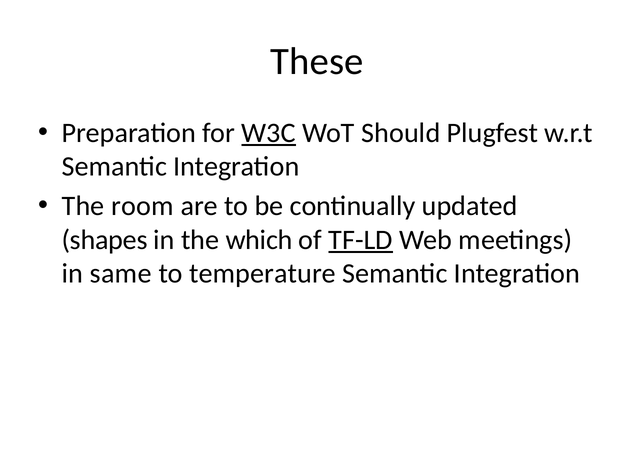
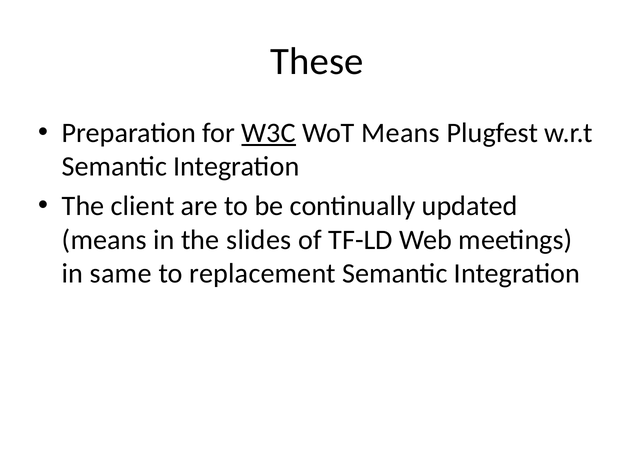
WoT Should: Should -> Means
room: room -> client
shapes at (105, 240): shapes -> means
which: which -> slides
TF-LD underline: present -> none
temperature: temperature -> replacement
